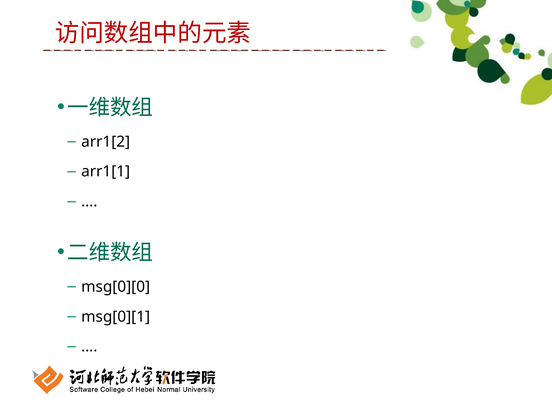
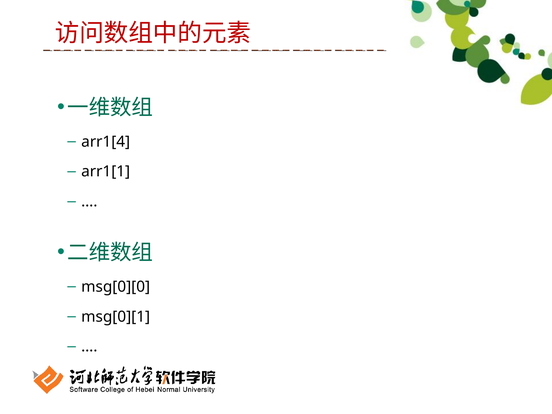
arr1[2: arr1[2 -> arr1[4
